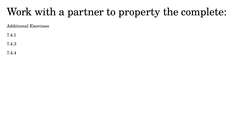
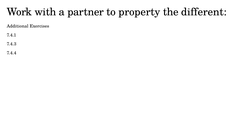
complete: complete -> different
